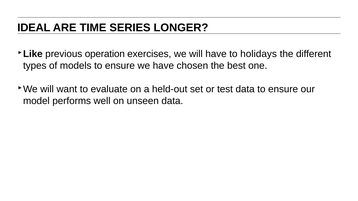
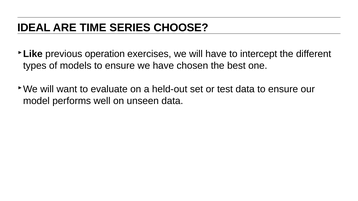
LONGER: LONGER -> CHOOSE
holidays: holidays -> intercept
